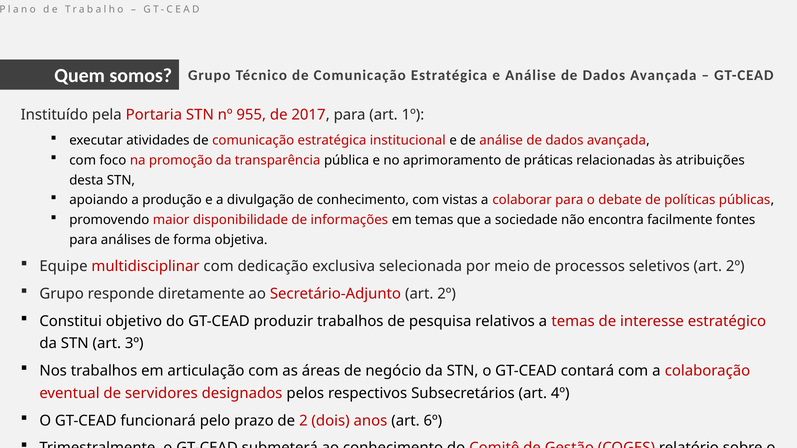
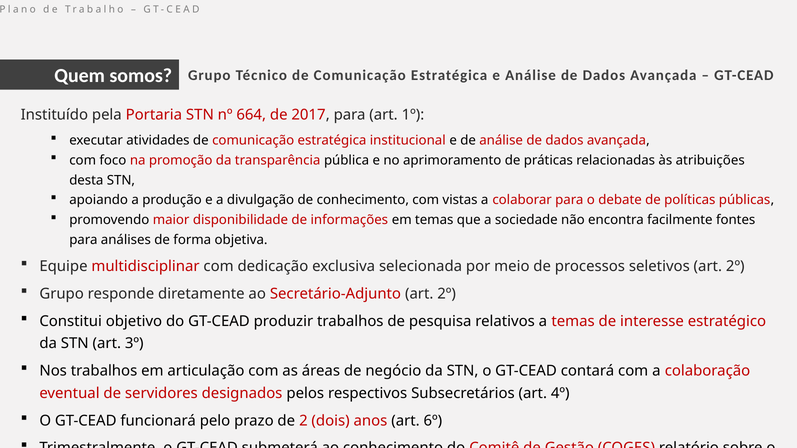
955: 955 -> 664
